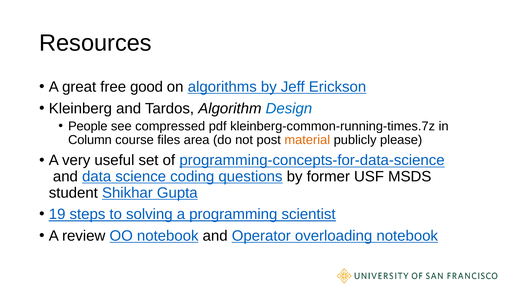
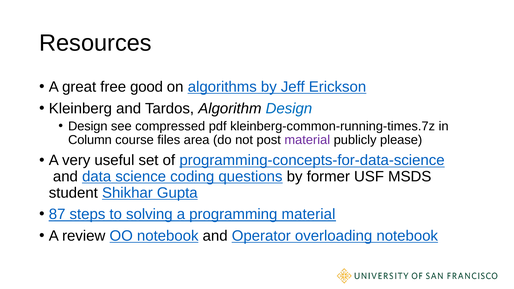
People at (88, 126): People -> Design
material at (307, 140) colour: orange -> purple
19: 19 -> 87
programming scientist: scientist -> material
